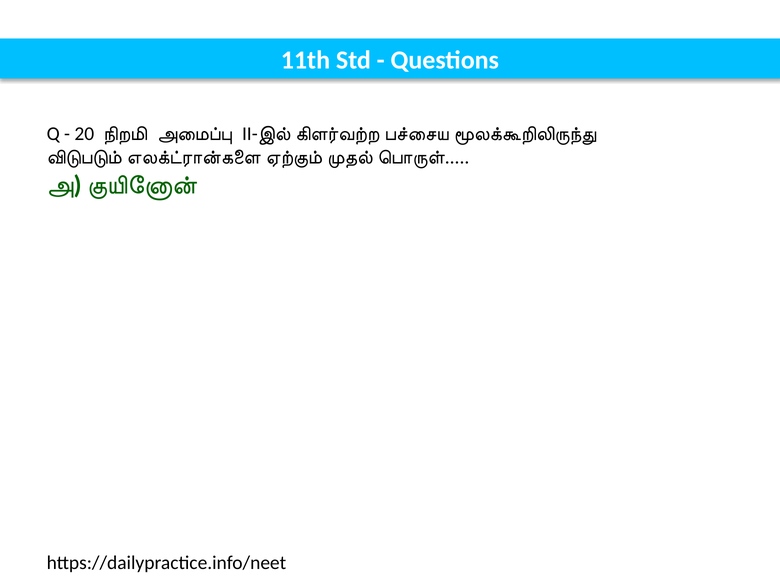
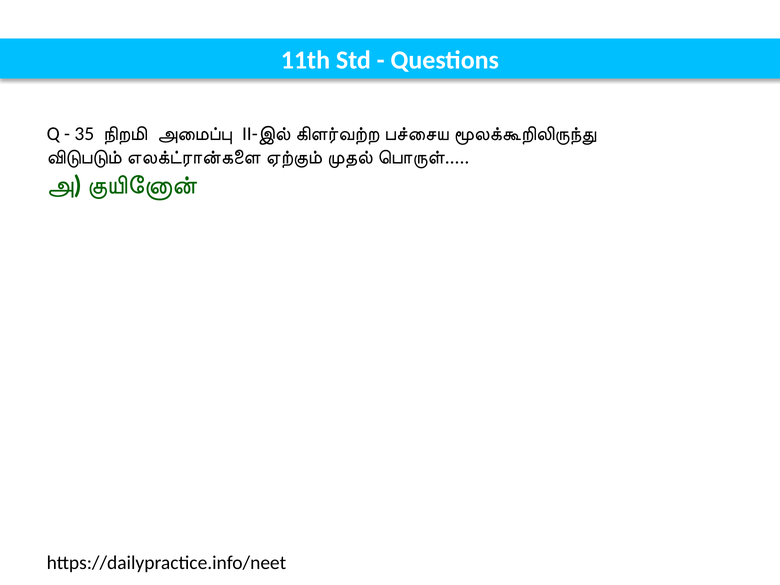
20: 20 -> 35
